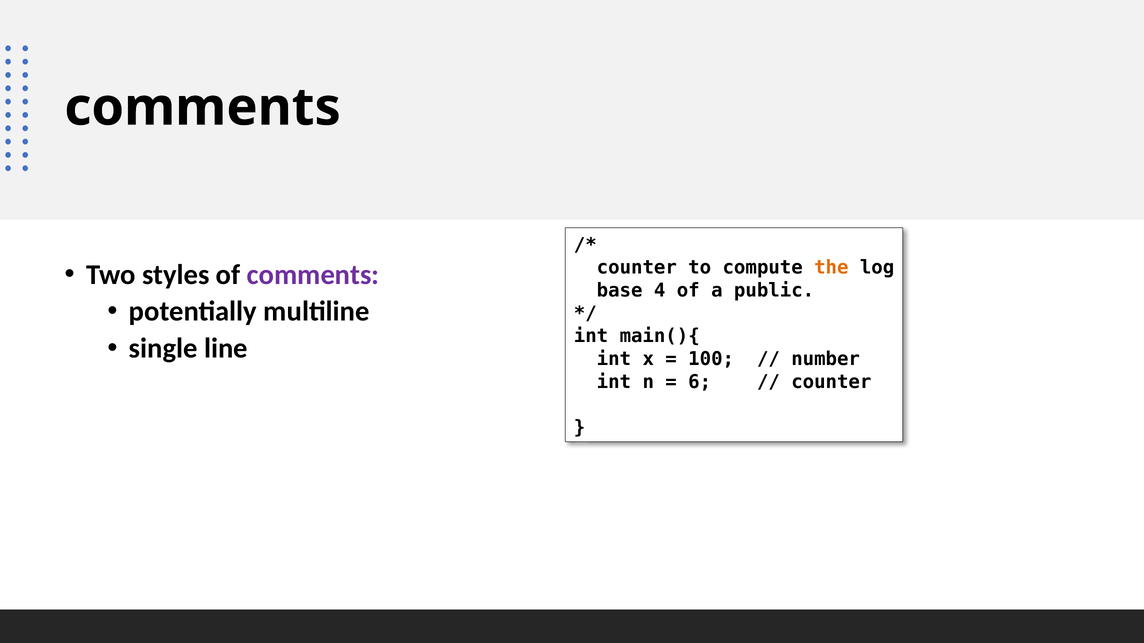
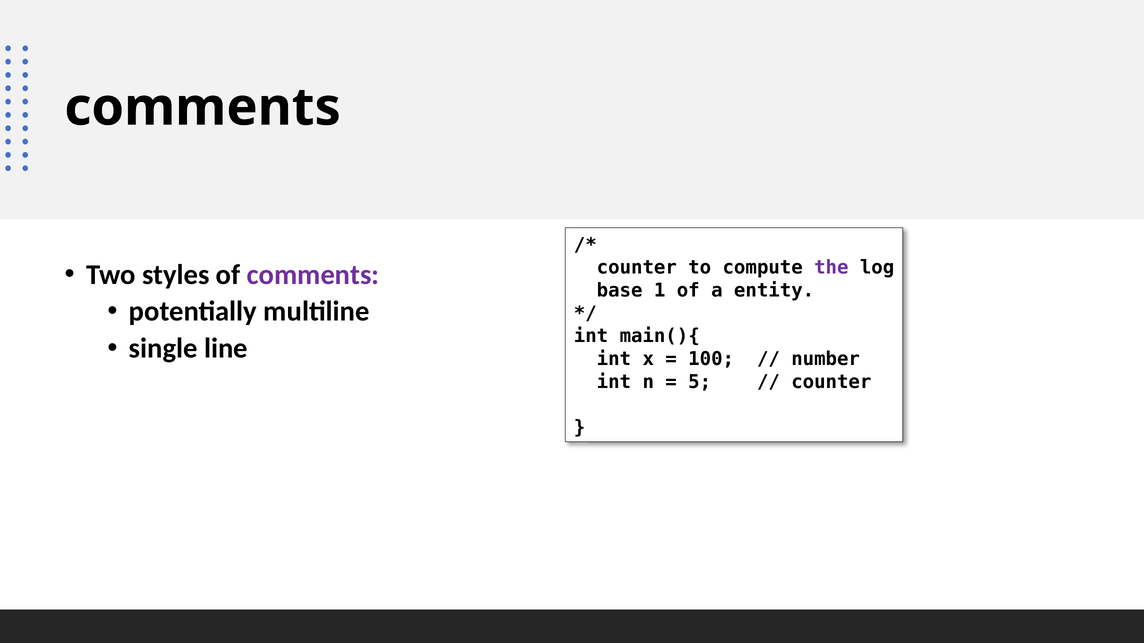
the colour: orange -> purple
4: 4 -> 1
public: public -> entity
6: 6 -> 5
